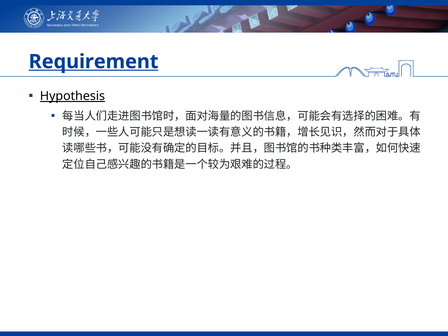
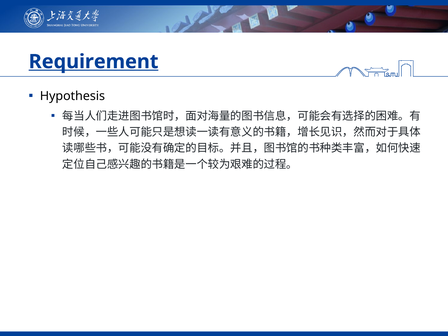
Hypothesis underline: present -> none
